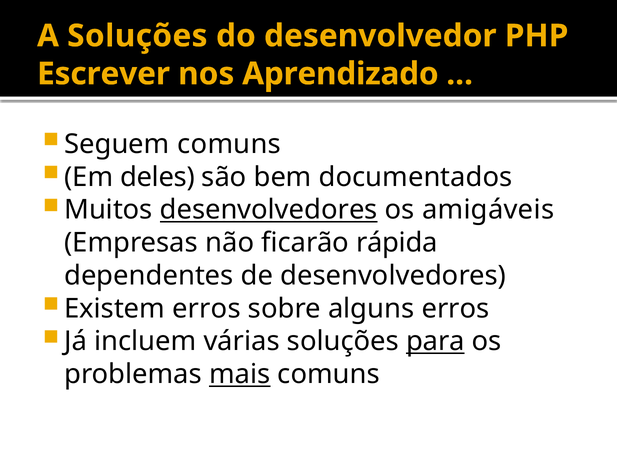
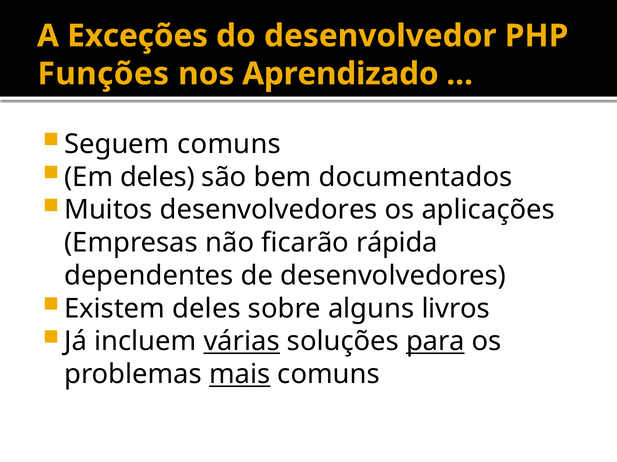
A Soluções: Soluções -> Exceções
Escrever: Escrever -> Funções
desenvolvedores at (269, 210) underline: present -> none
amigáveis: amigáveis -> aplicações
Existem erros: erros -> deles
alguns erros: erros -> livros
várias underline: none -> present
